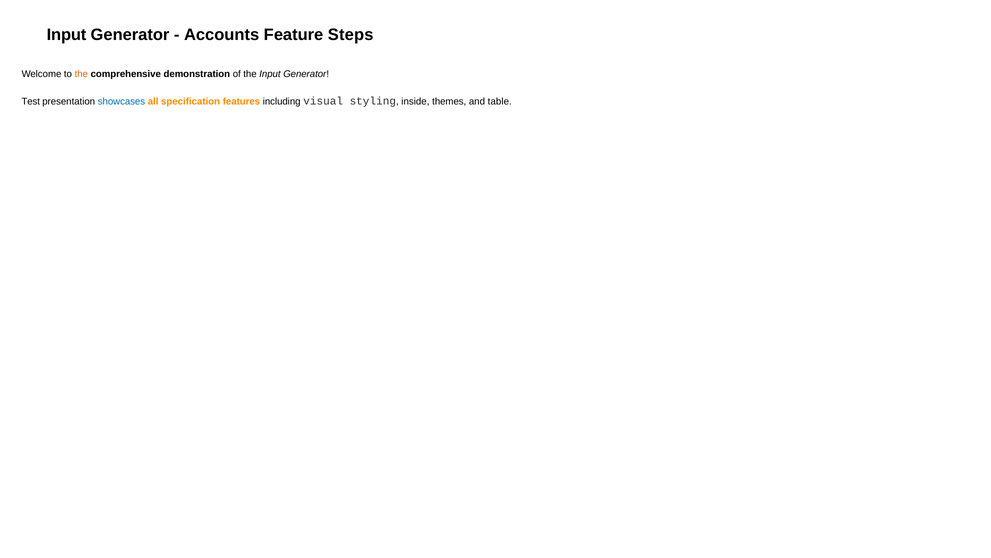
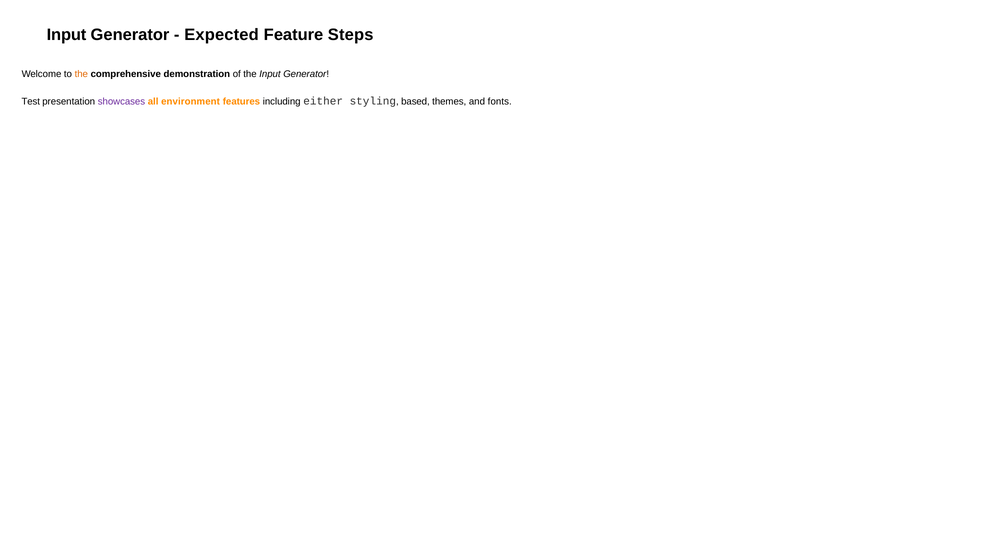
Accounts: Accounts -> Expected
showcases colour: blue -> purple
specification: specification -> environment
visual: visual -> either
inside: inside -> based
table: table -> fonts
